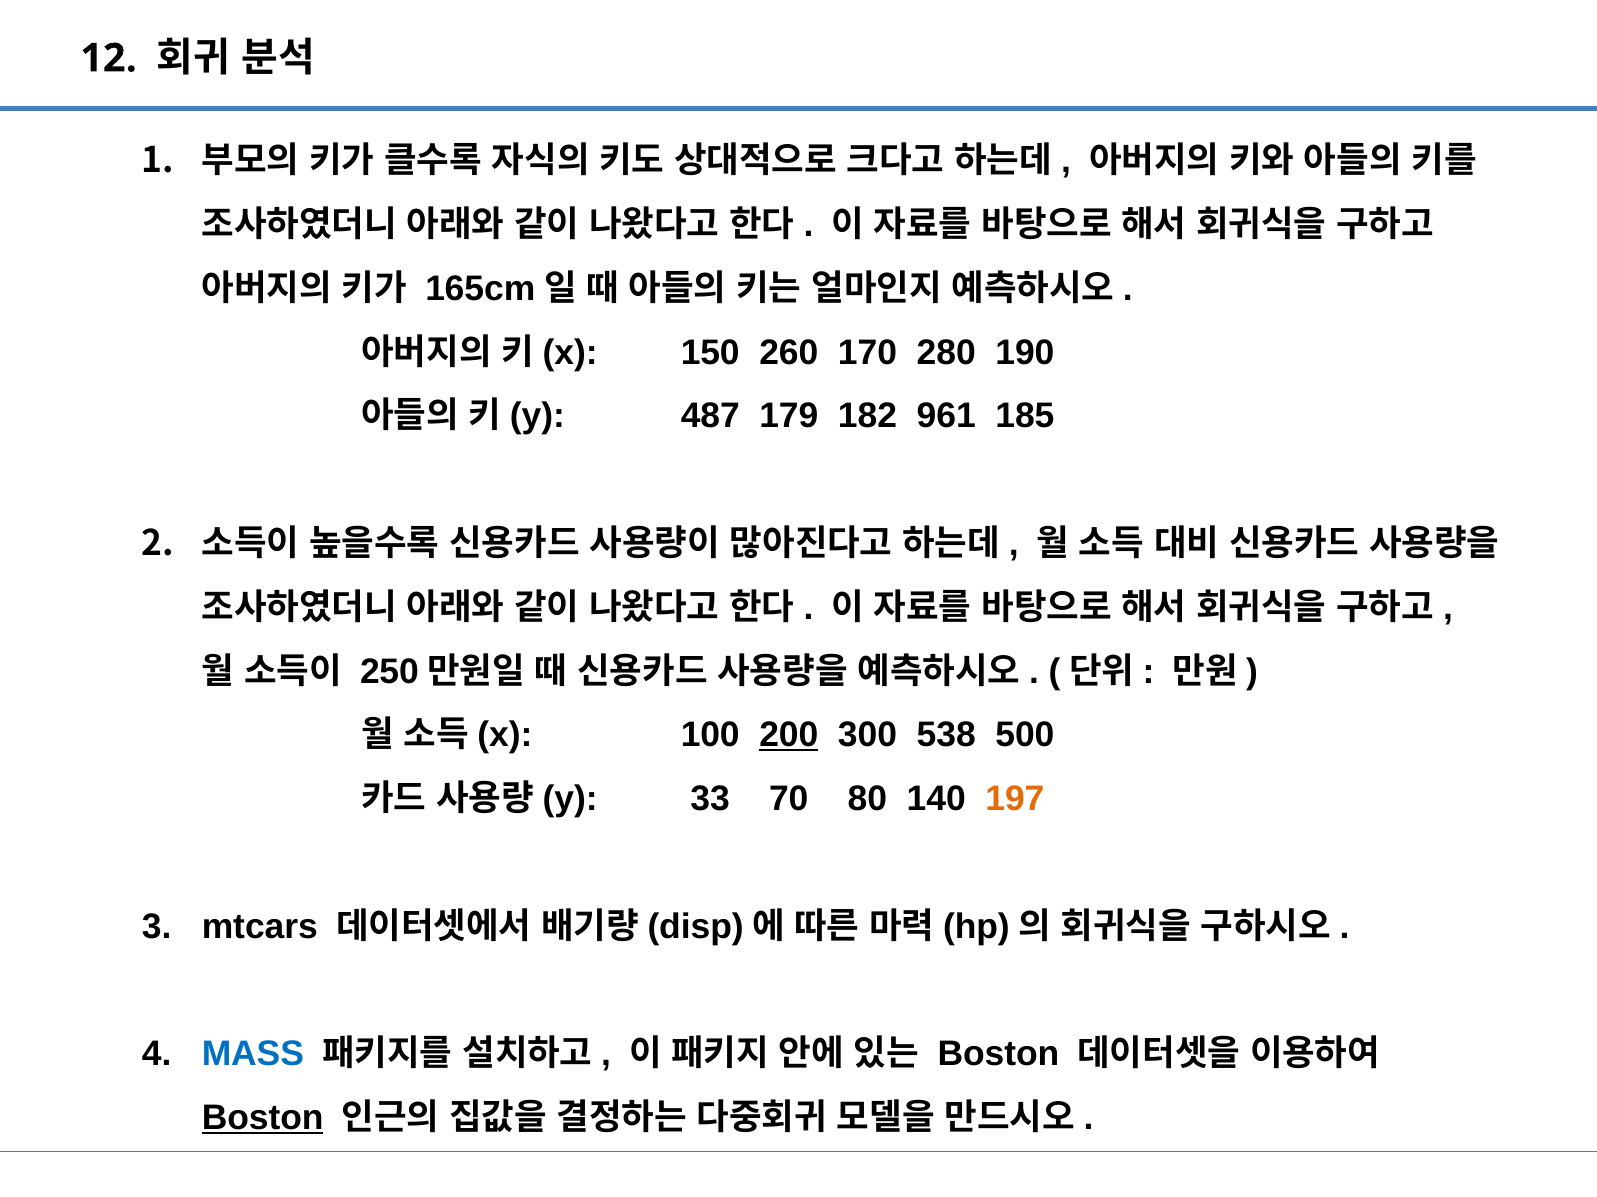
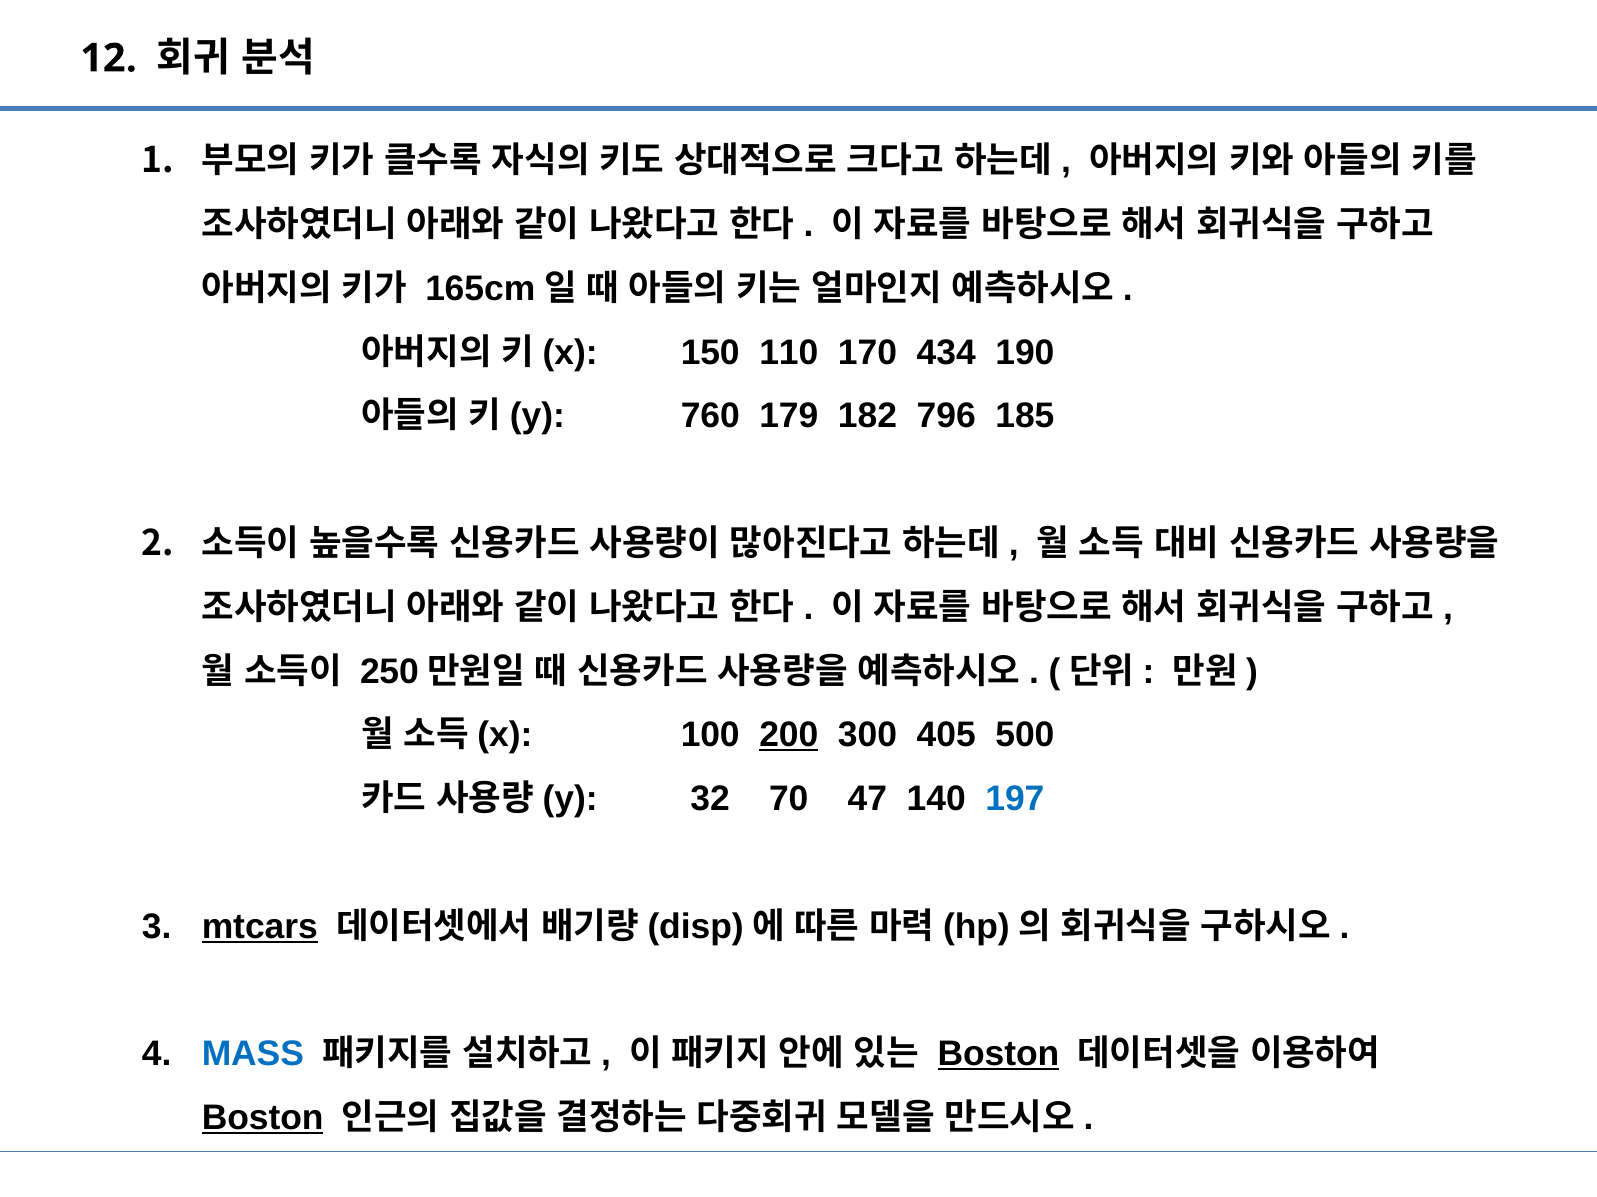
260: 260 -> 110
280: 280 -> 434
487: 487 -> 760
961: 961 -> 796
538: 538 -> 405
33: 33 -> 32
80: 80 -> 47
197 colour: orange -> blue
mtcars underline: none -> present
Boston at (998, 1055) underline: none -> present
